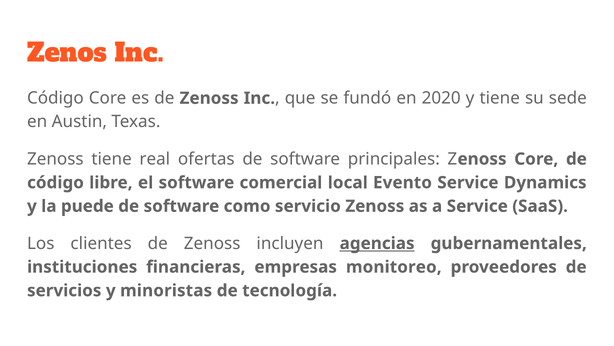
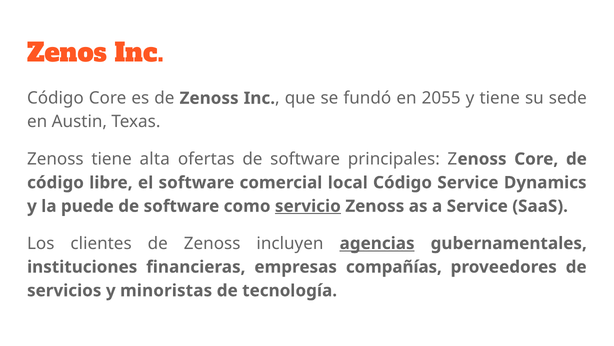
2020: 2020 -> 2055
real: real -> alta
local Evento: Evento -> Código
servicio underline: none -> present
monitoreo: monitoreo -> compañías
